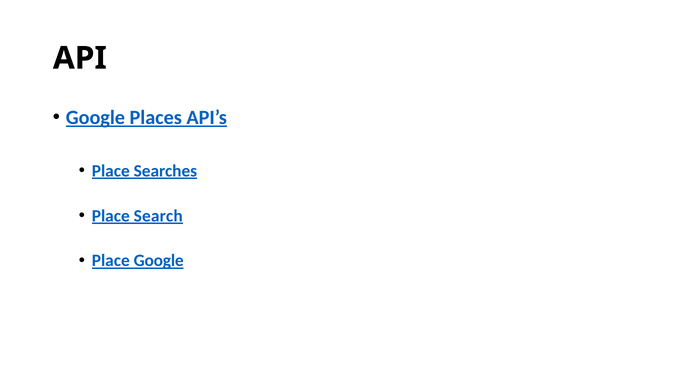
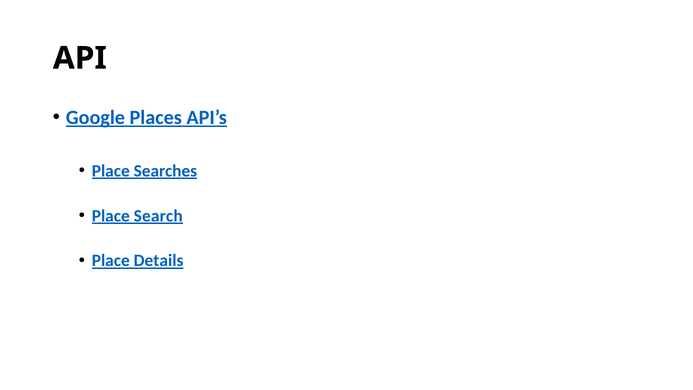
Place Google: Google -> Details
